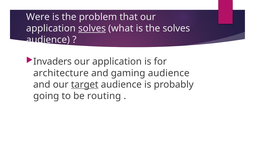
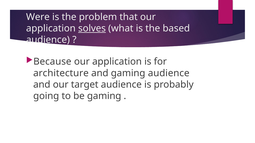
the solves: solves -> based
Invaders: Invaders -> Because
target underline: present -> none
be routing: routing -> gaming
